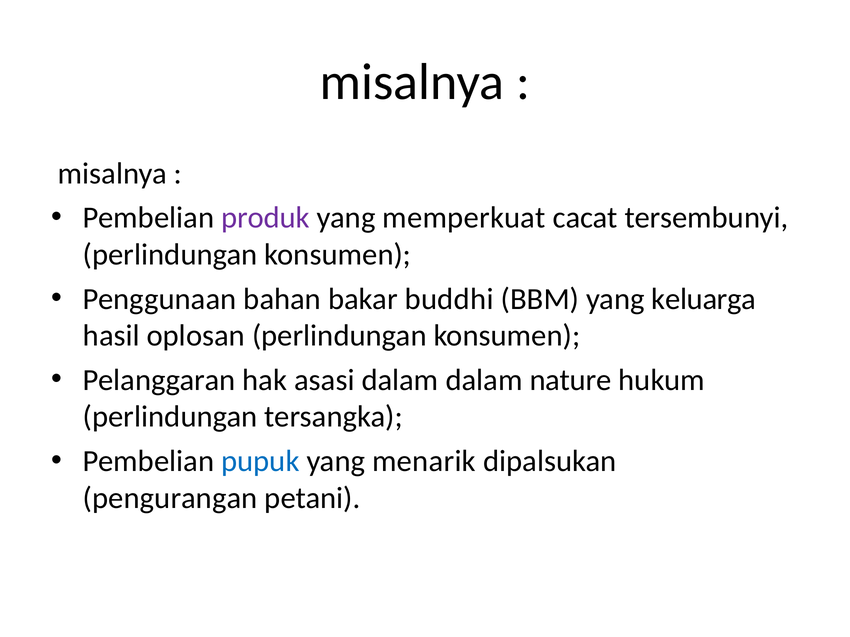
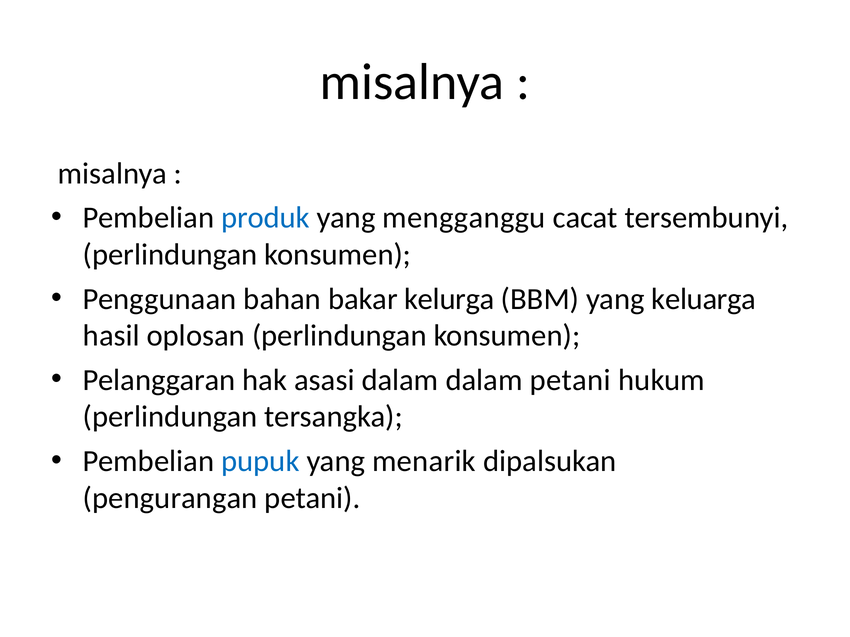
produk colour: purple -> blue
memperkuat: memperkuat -> mengganggu
buddhi: buddhi -> kelurga
dalam nature: nature -> petani
